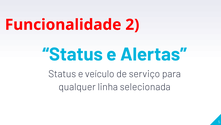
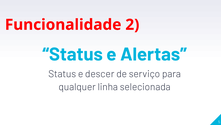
veículo: veículo -> descer
